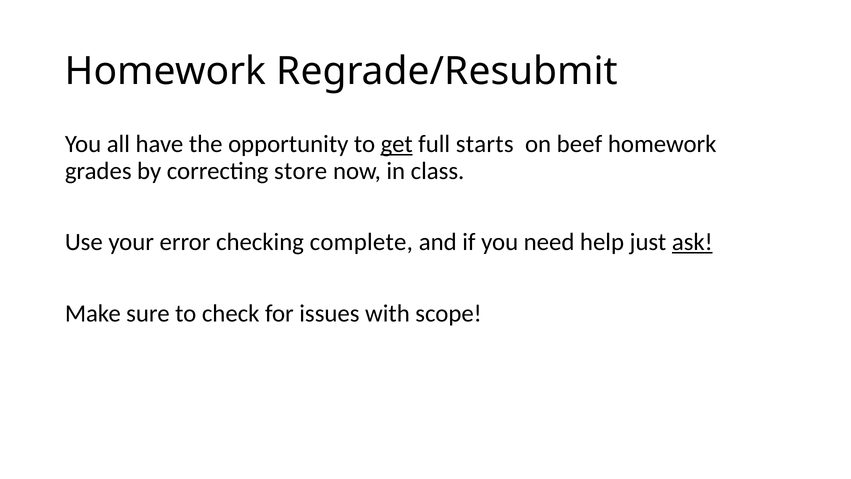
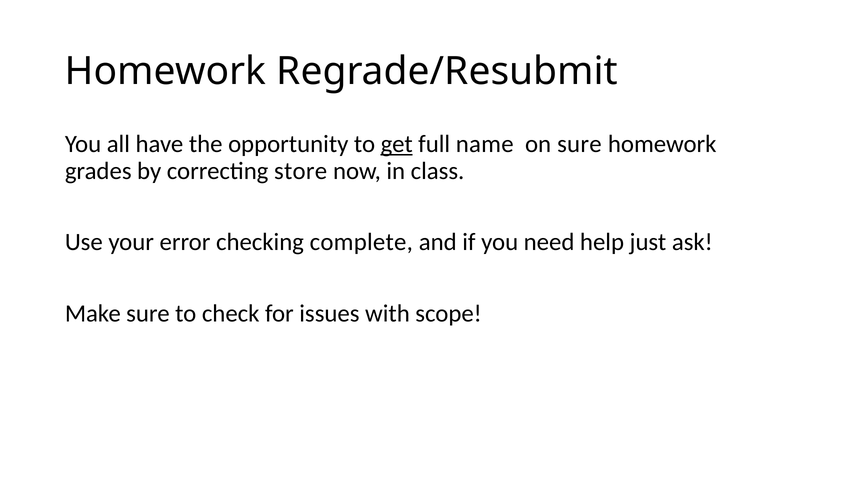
starts: starts -> name
on beef: beef -> sure
ask underline: present -> none
